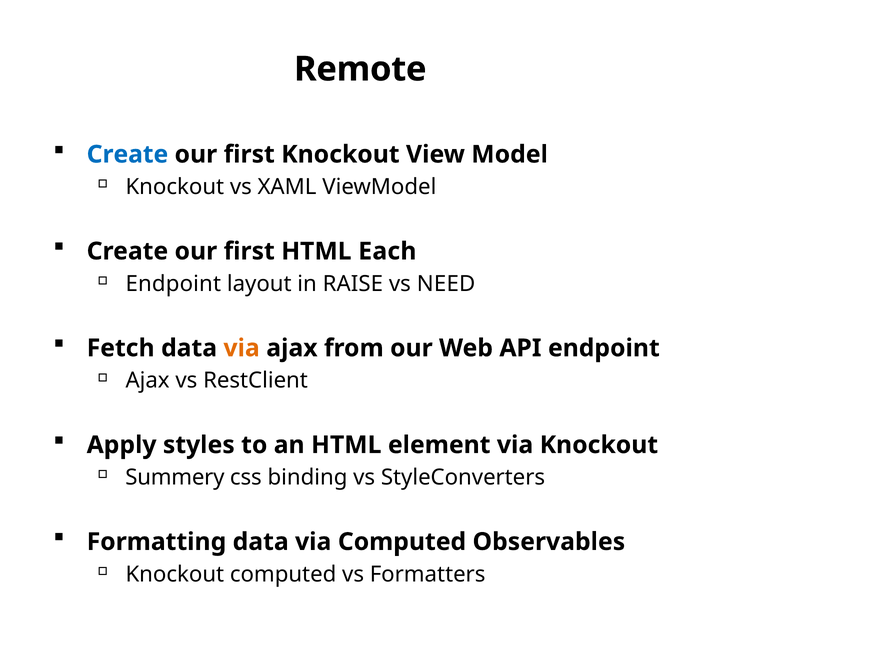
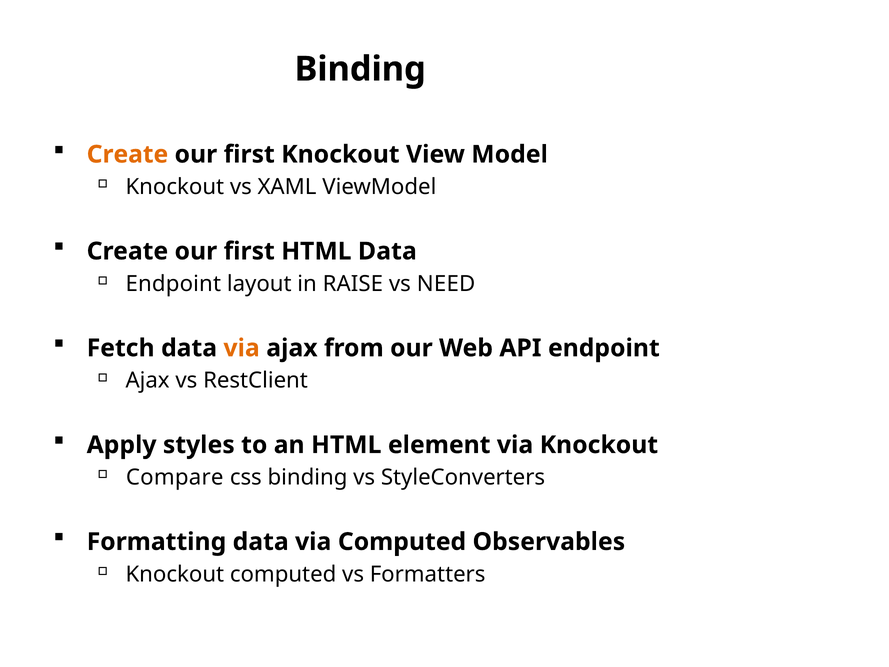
Remote at (360, 69): Remote -> Binding
Create at (127, 154) colour: blue -> orange
HTML Each: Each -> Data
Summery: Summery -> Compare
